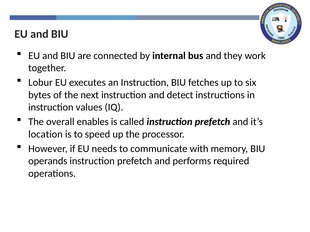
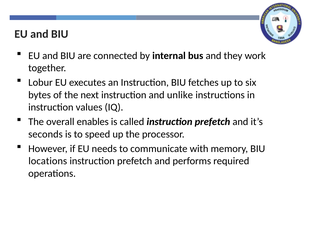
detect: detect -> unlike
location: location -> seconds
operands: operands -> locations
